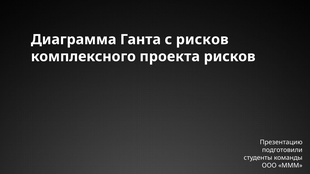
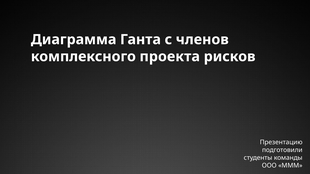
с рисков: рисков -> членов
